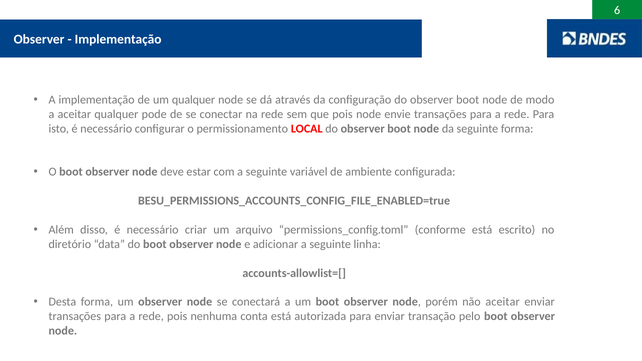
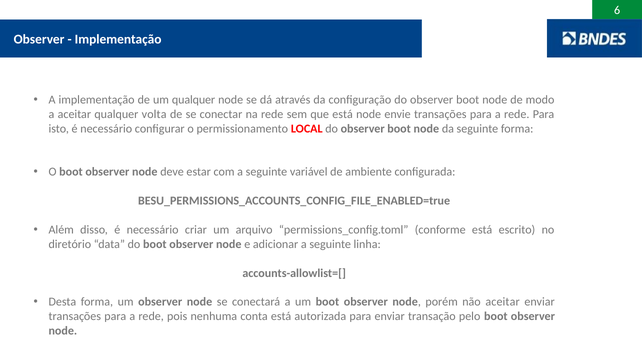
pode: pode -> volta
que pois: pois -> está
